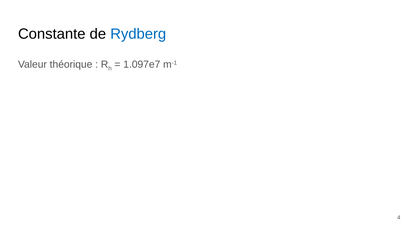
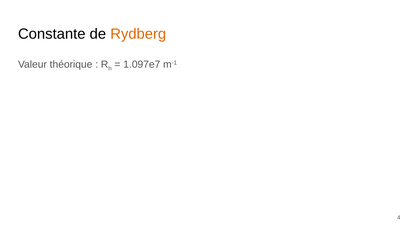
Rydberg colour: blue -> orange
